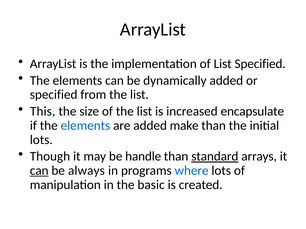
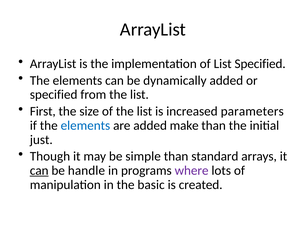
This: This -> First
encapsulate: encapsulate -> parameters
lots at (41, 140): lots -> just
handle: handle -> simple
standard underline: present -> none
always: always -> handle
where colour: blue -> purple
